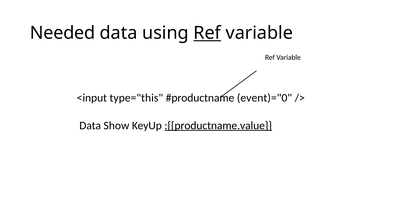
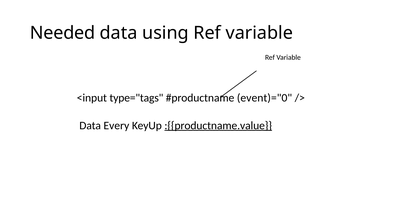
Ref at (207, 33) underline: present -> none
type="this: type="this -> type="tags
Show: Show -> Every
